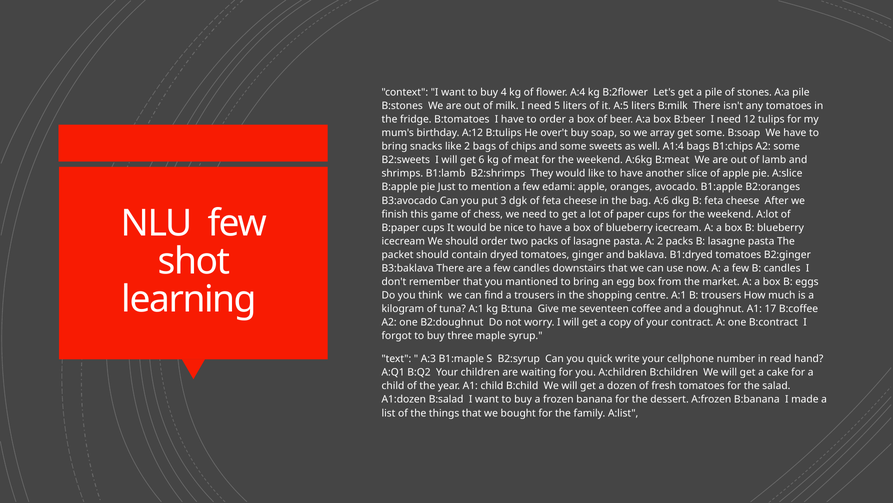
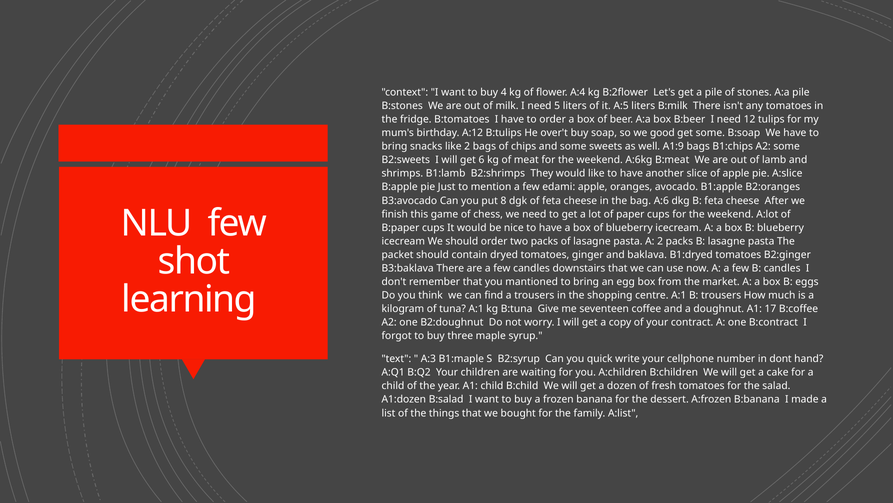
array: array -> good
A1:4: A1:4 -> A1:9
3: 3 -> 8
read: read -> dont
